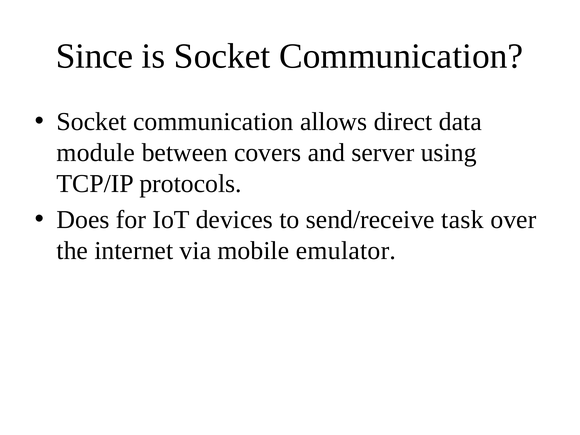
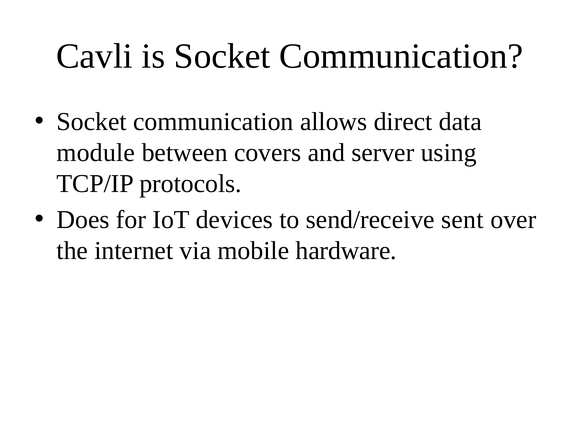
Since: Since -> Cavli
task: task -> sent
emulator: emulator -> hardware
